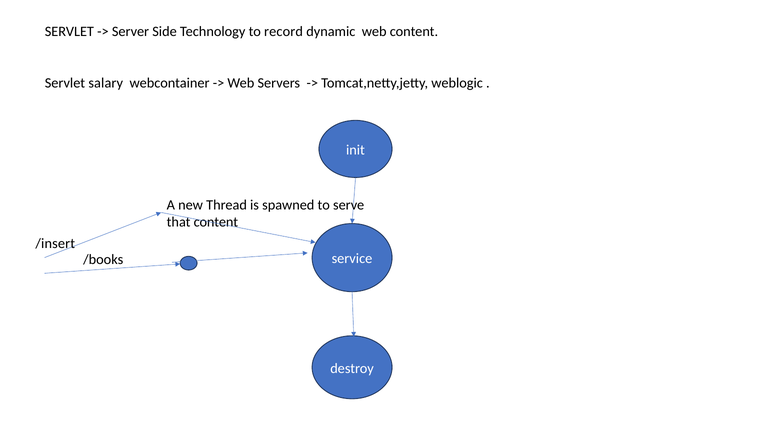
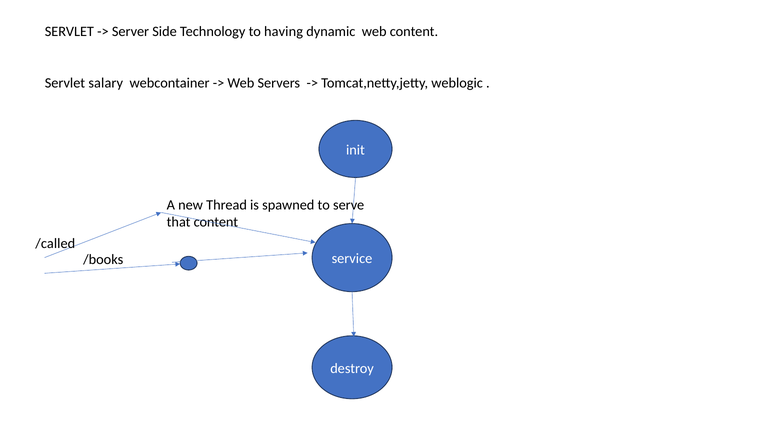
record: record -> having
/insert: /insert -> /called
